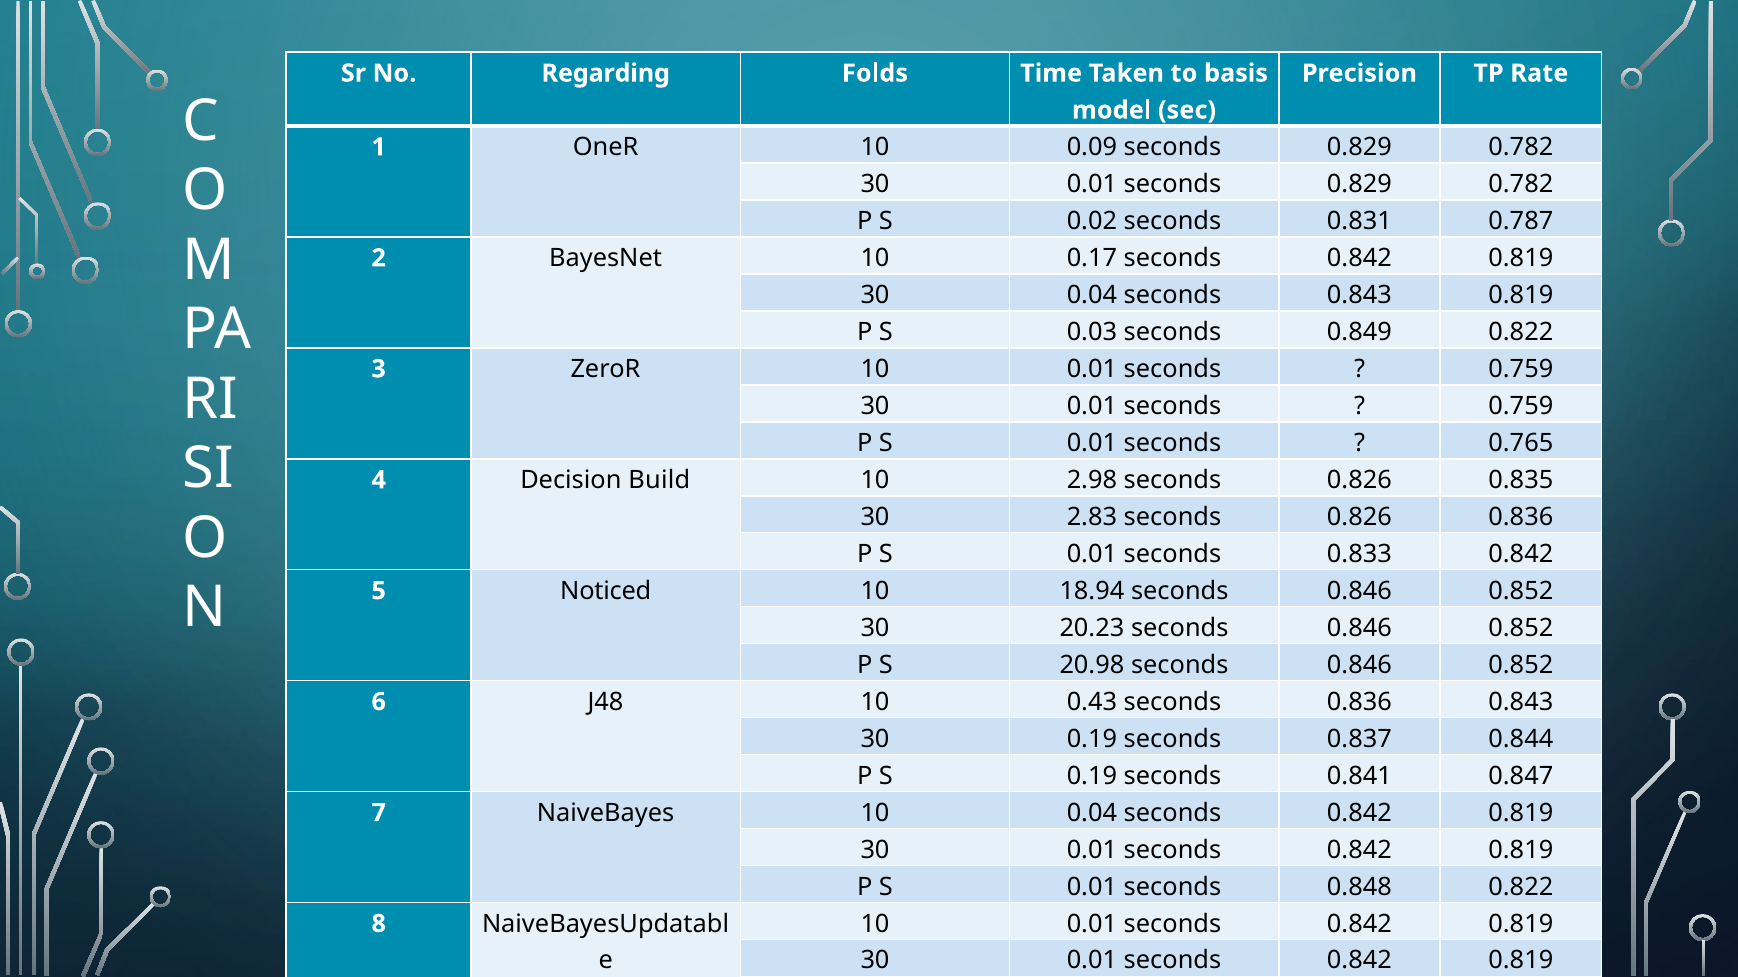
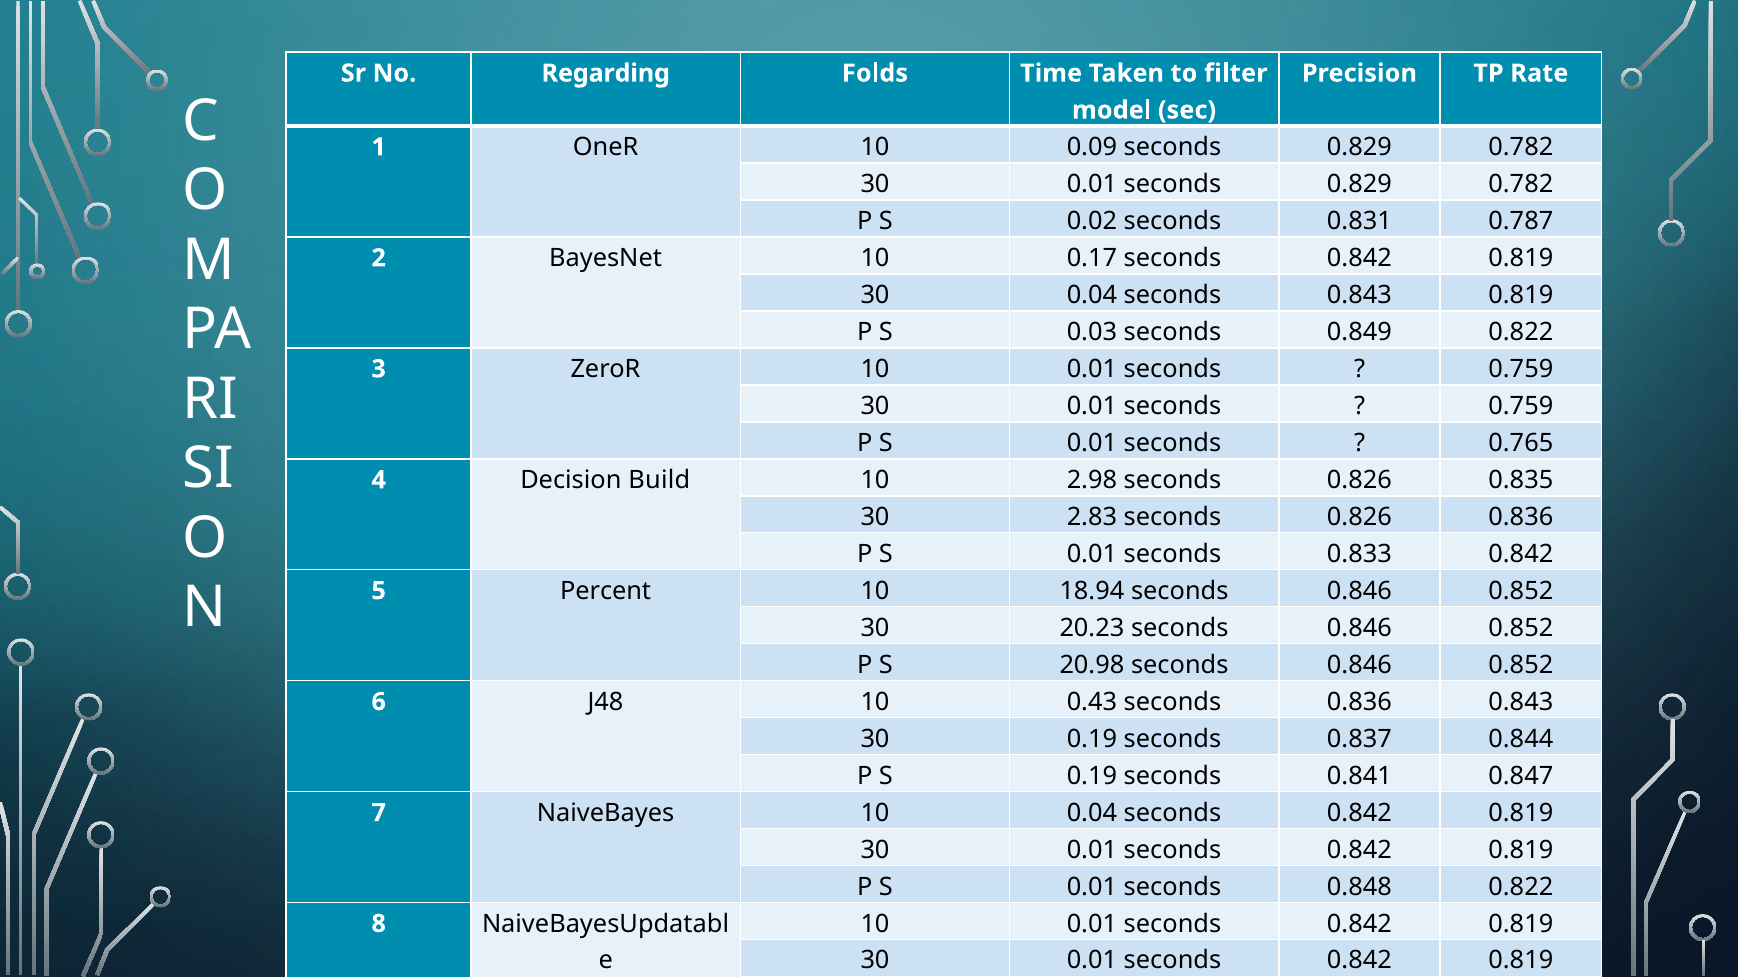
basis: basis -> filter
Noticed: Noticed -> Percent
